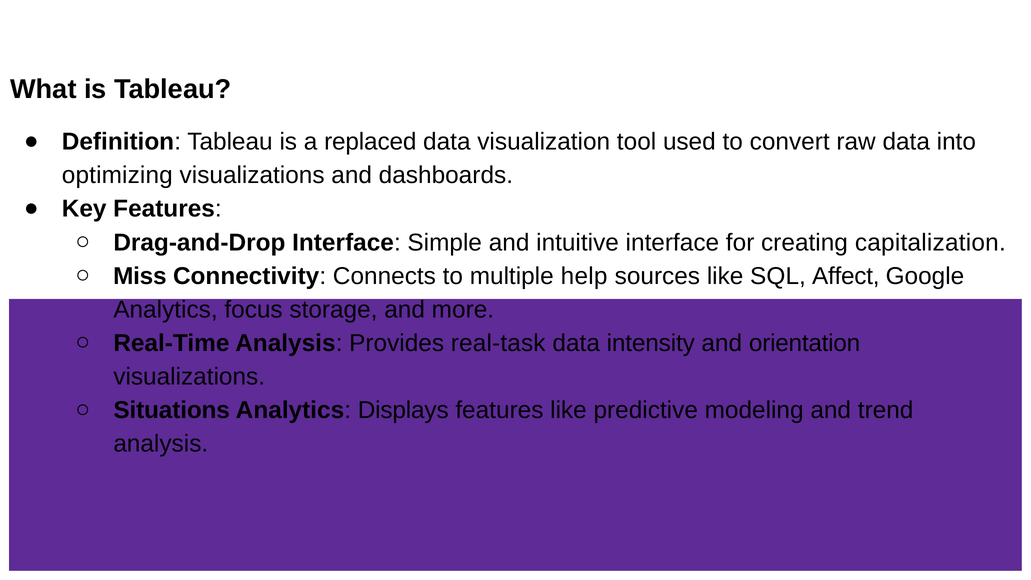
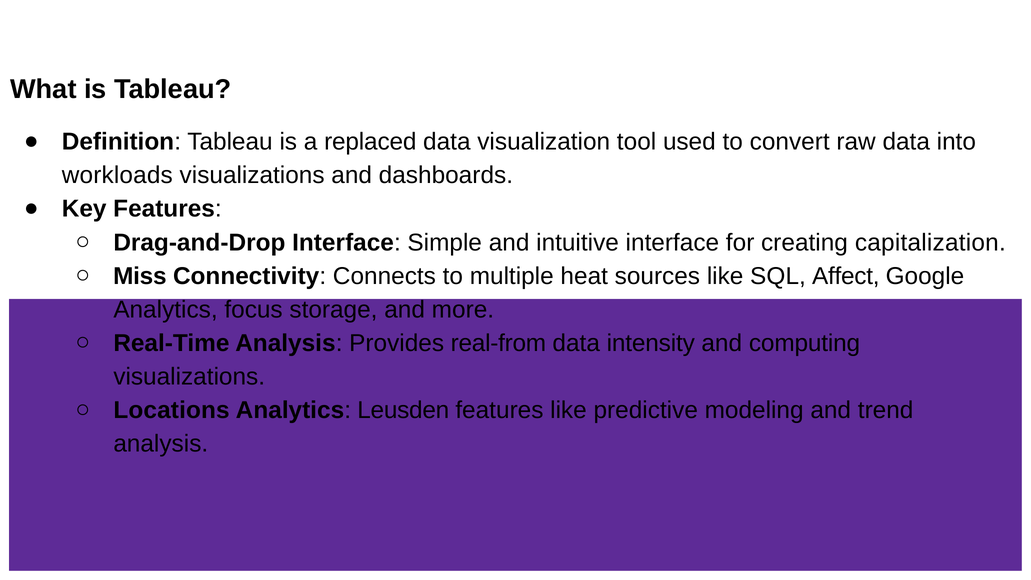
optimizing: optimizing -> workloads
help: help -> heat
real-task: real-task -> real-from
orientation: orientation -> computing
Situations: Situations -> Locations
Displays: Displays -> Leusden
